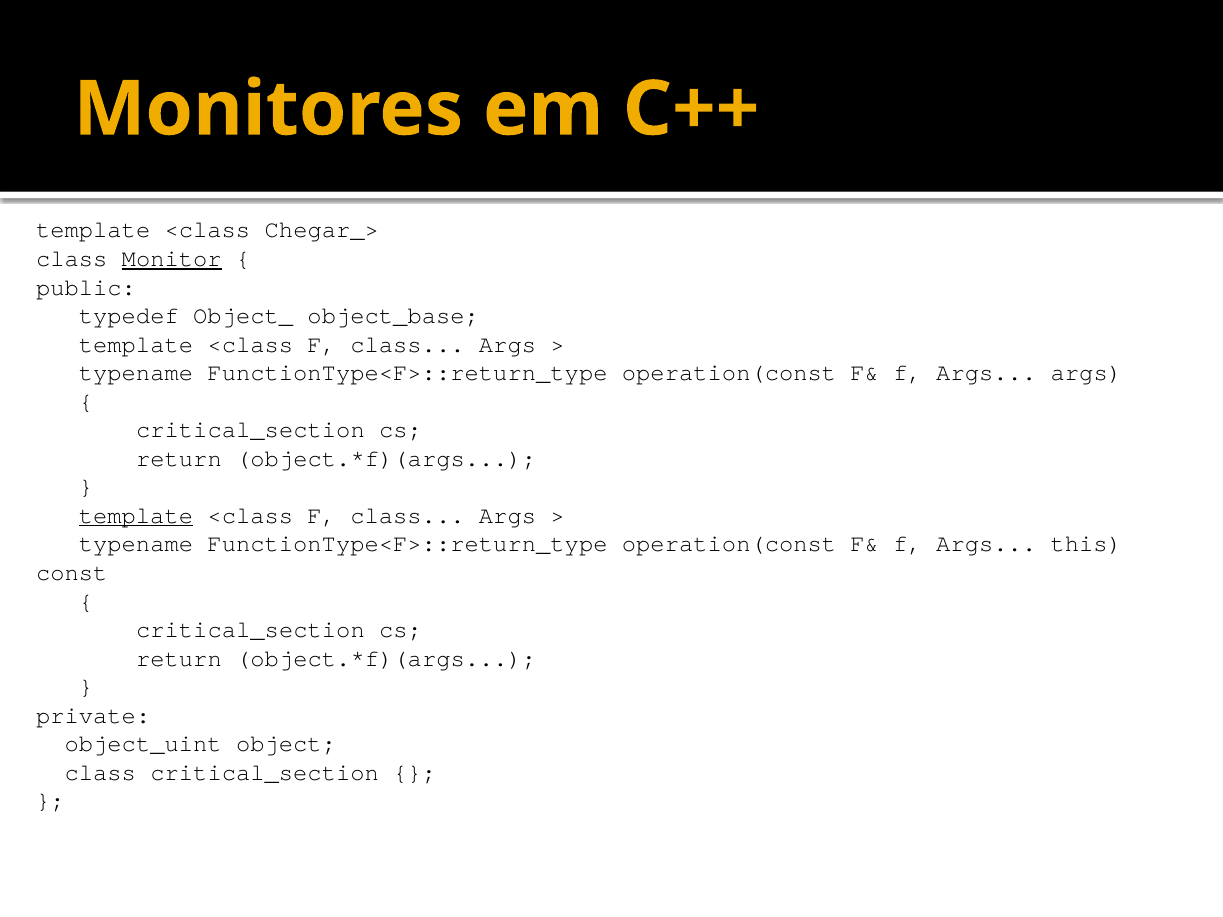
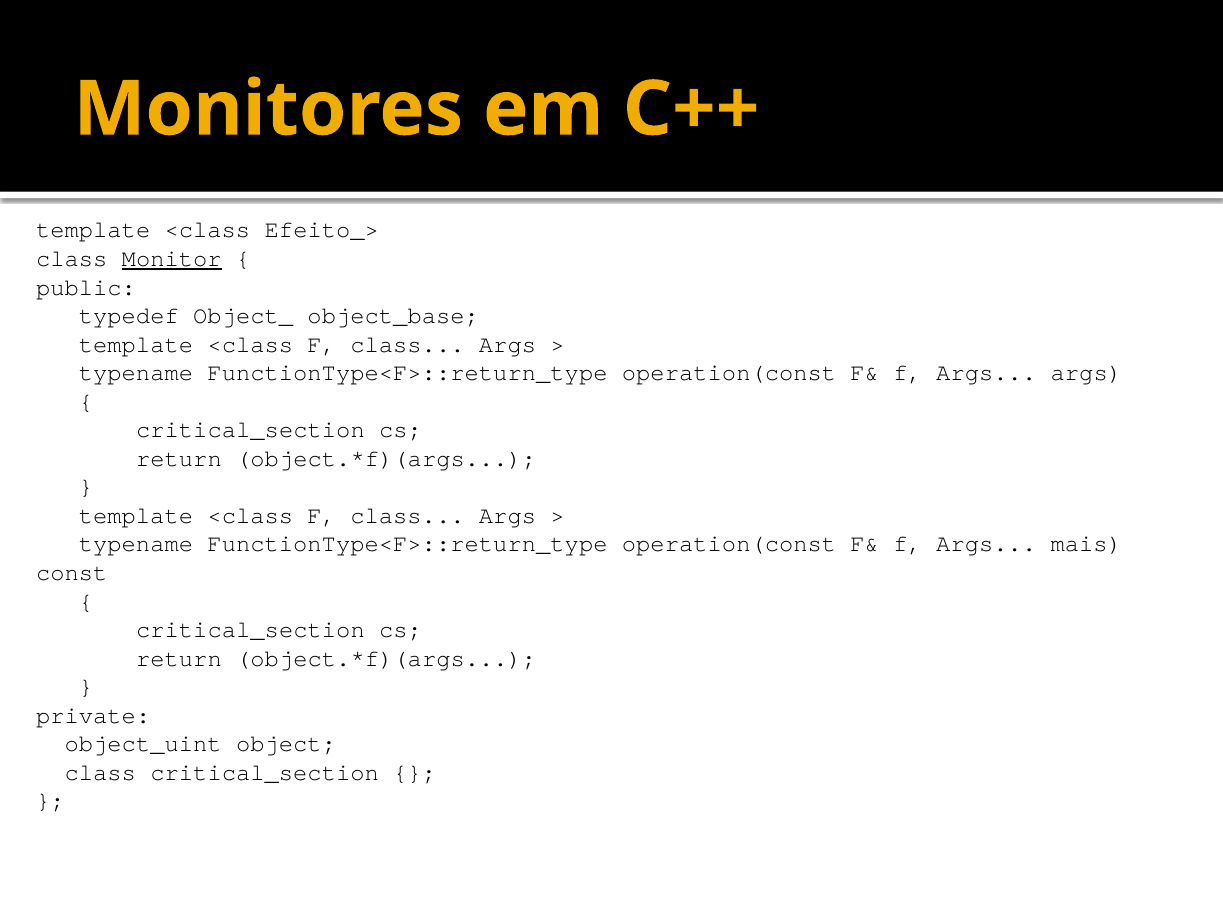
Chegar_>: Chegar_> -> Efeito_>
template at (136, 516) underline: present -> none
this: this -> mais
